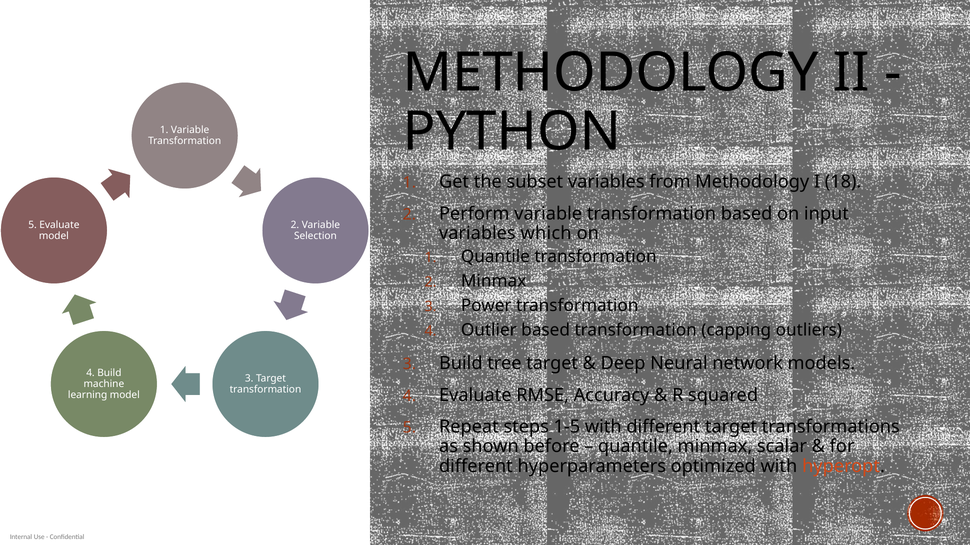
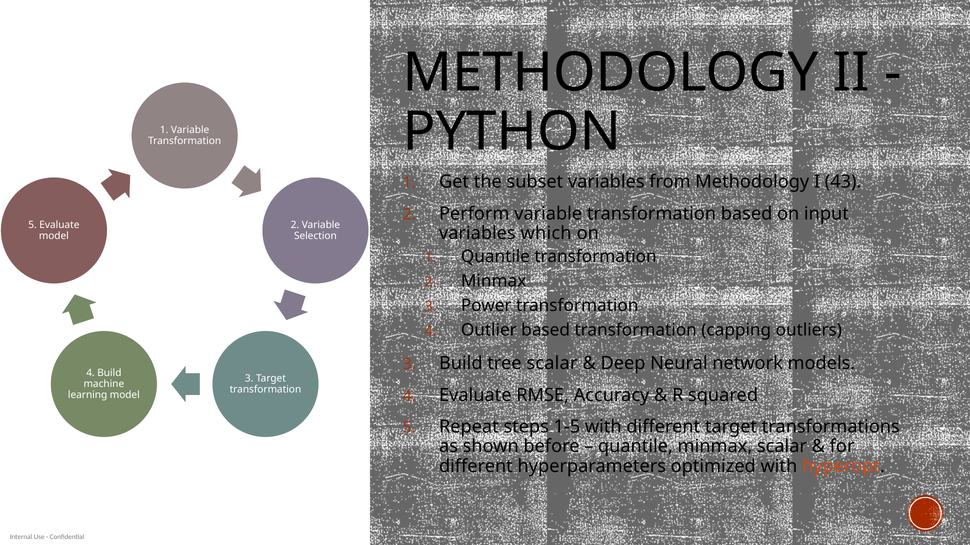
18: 18 -> 43
tree target: target -> scalar
